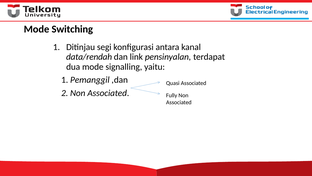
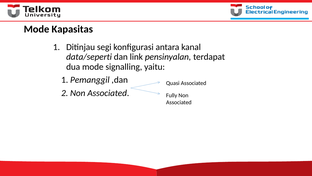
Switching: Switching -> Kapasitas
data/rendah: data/rendah -> data/seperti
